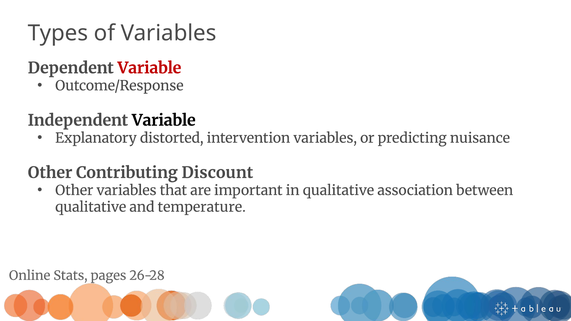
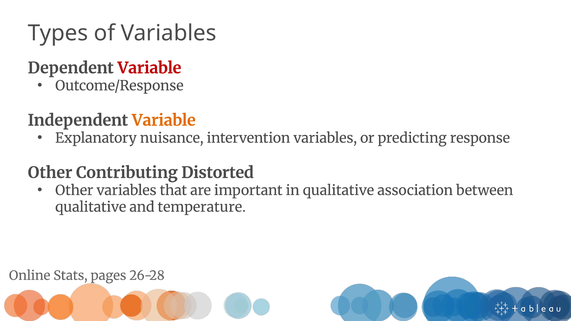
Variable at (164, 121) colour: black -> orange
distorted: distorted -> nuisance
nuisance: nuisance -> response
Discount: Discount -> Distorted
